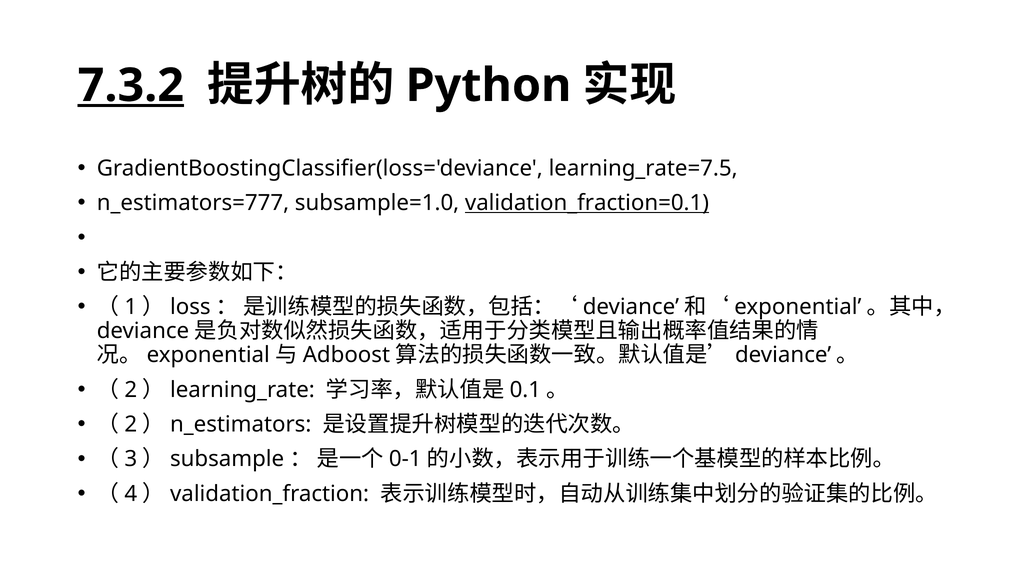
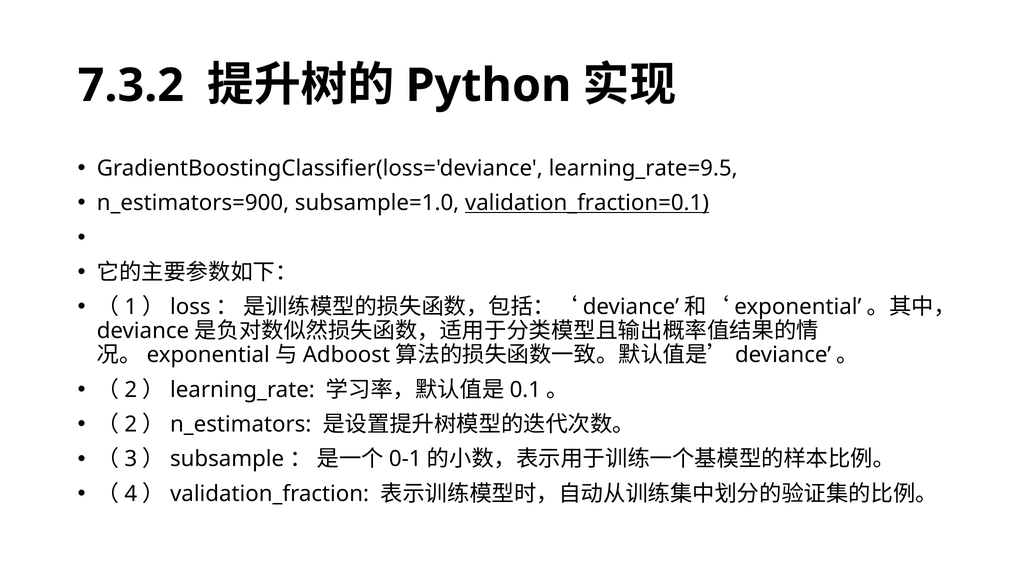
7.3.2 underline: present -> none
learning_rate=7.5: learning_rate=7.5 -> learning_rate=9.5
n_estimators=777: n_estimators=777 -> n_estimators=900
